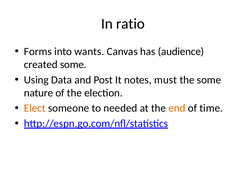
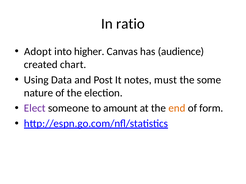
Forms: Forms -> Adopt
wants: wants -> higher
created some: some -> chart
Elect colour: orange -> purple
needed: needed -> amount
time: time -> form
